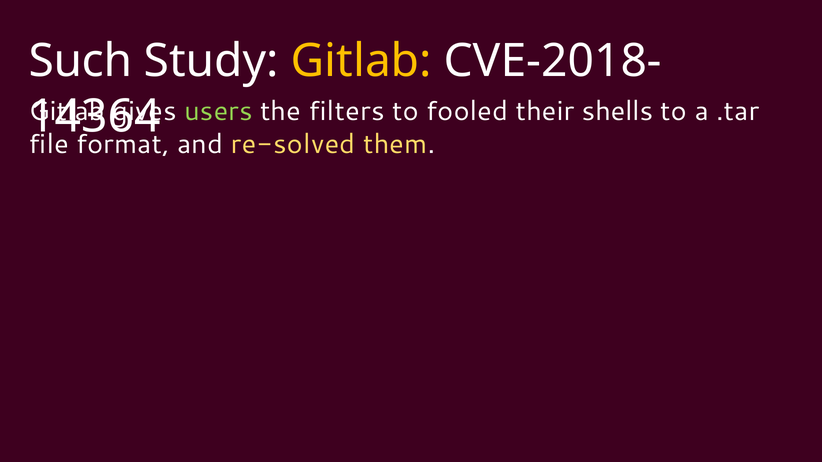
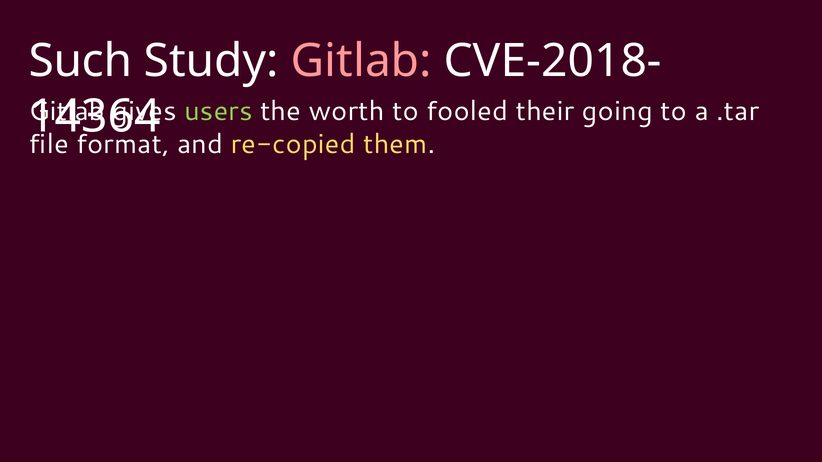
Gitlab at (361, 61) colour: yellow -> pink
filters: filters -> worth
shells: shells -> going
re-solved: re-solved -> re-copied
